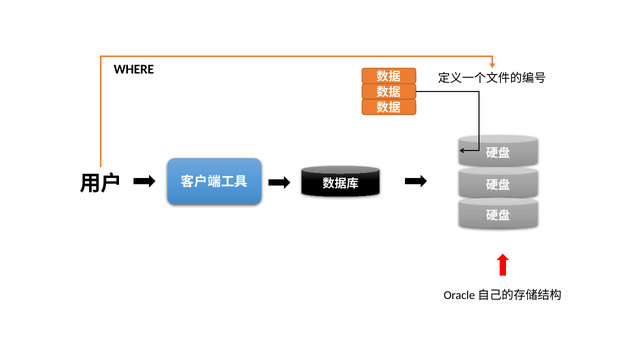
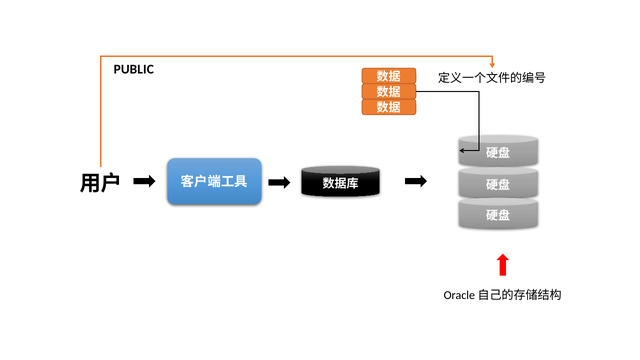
WHERE: WHERE -> PUBLIC
